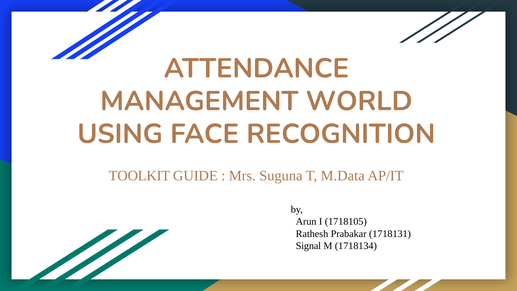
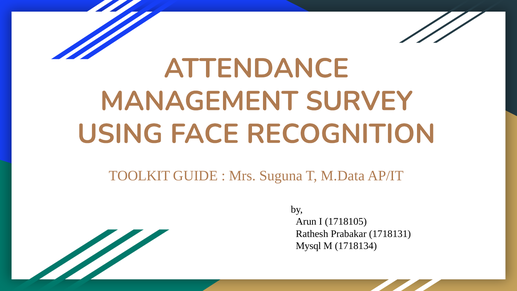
WORLD: WORLD -> SURVEY
Signal: Signal -> Mysql
